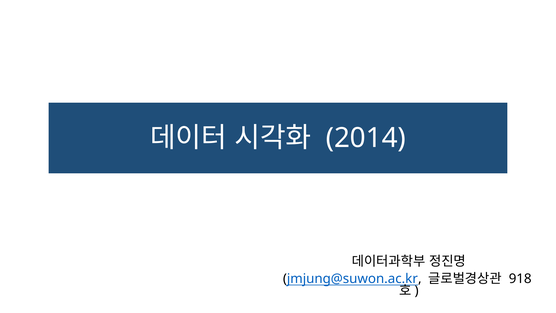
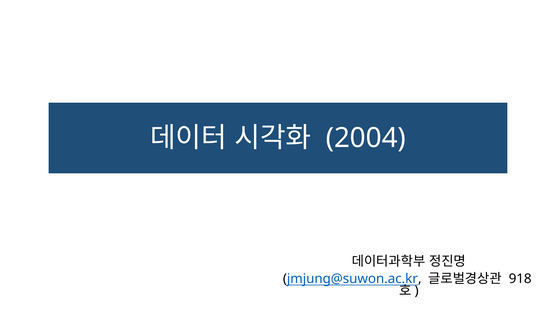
2014: 2014 -> 2004
